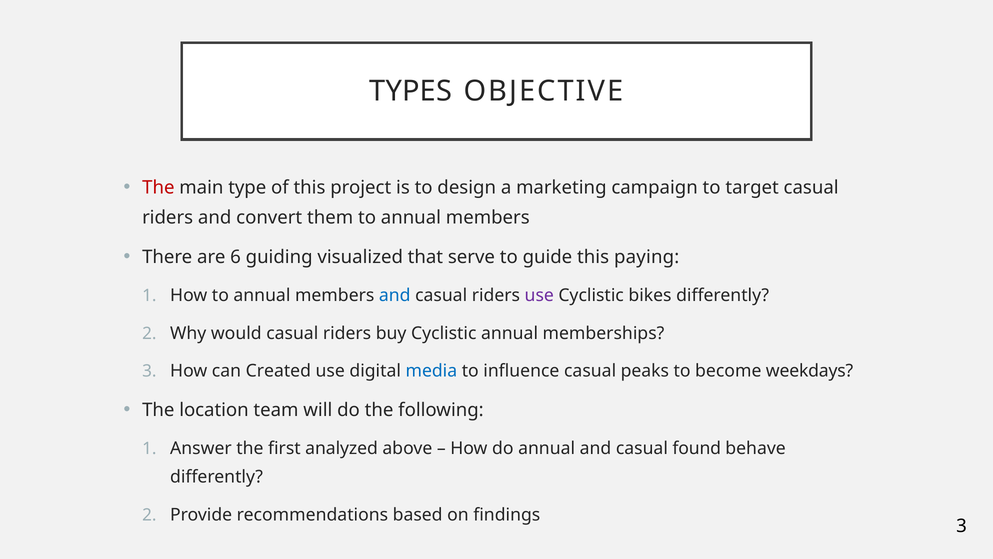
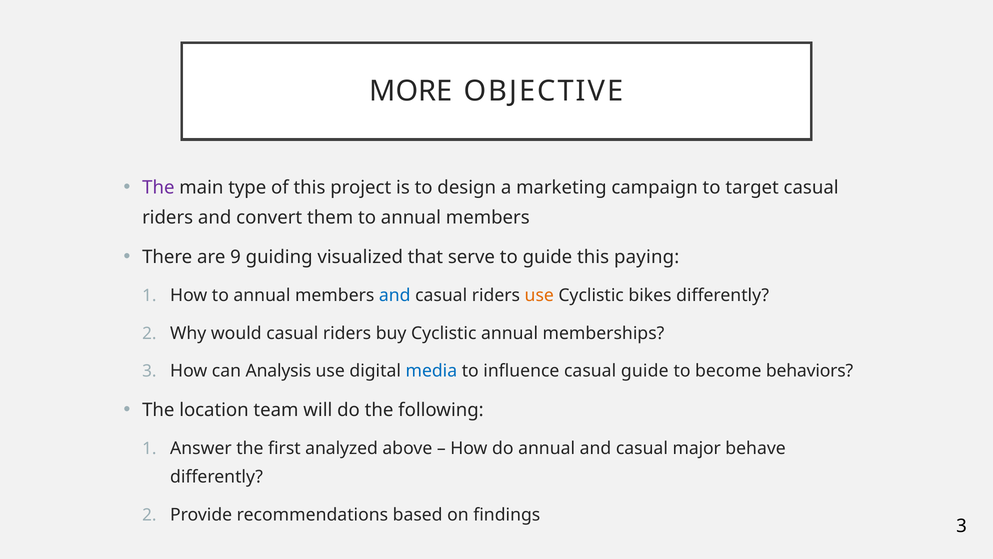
TYPES: TYPES -> MORE
The at (158, 187) colour: red -> purple
6: 6 -> 9
use at (539, 295) colour: purple -> orange
Created: Created -> Analysis
casual peaks: peaks -> guide
weekdays: weekdays -> behaviors
found: found -> major
